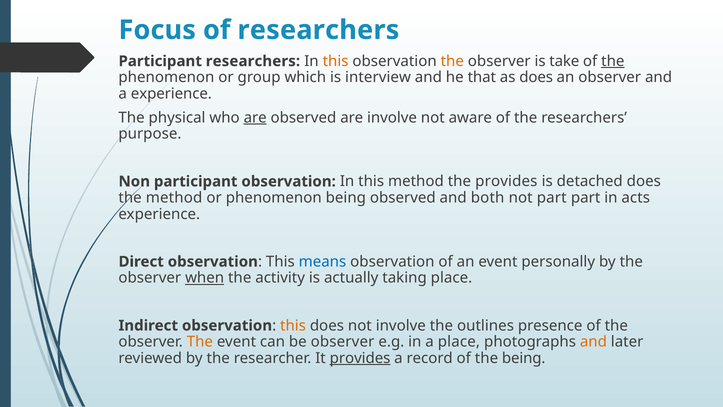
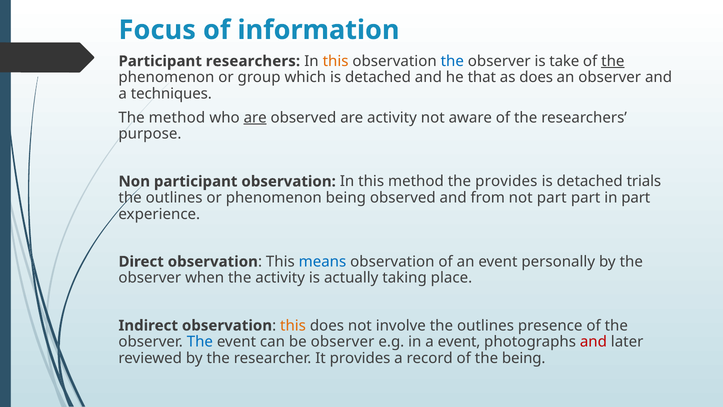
of researchers: researchers -> information
the at (452, 61) colour: orange -> blue
which is interview: interview -> detached
a experience: experience -> techniques
The physical: physical -> method
are involve: involve -> activity
detached does: does -> trials
method at (174, 198): method -> outlines
both: both -> from
in acts: acts -> part
when underline: present -> none
The at (200, 342) colour: orange -> blue
a place: place -> event
and at (593, 342) colour: orange -> red
provides at (360, 358) underline: present -> none
